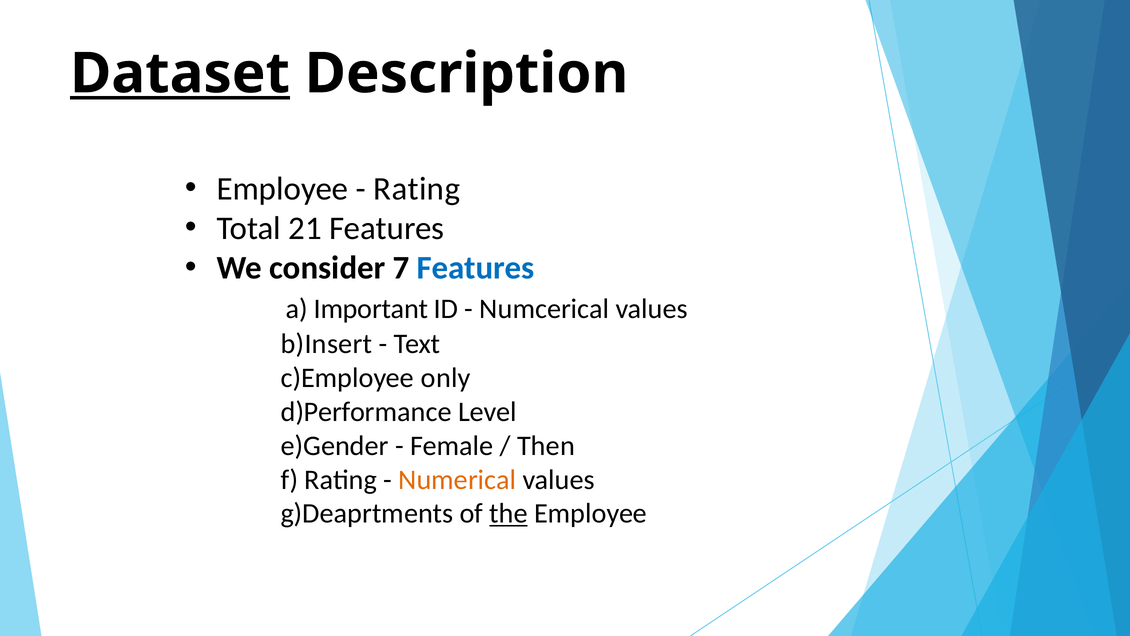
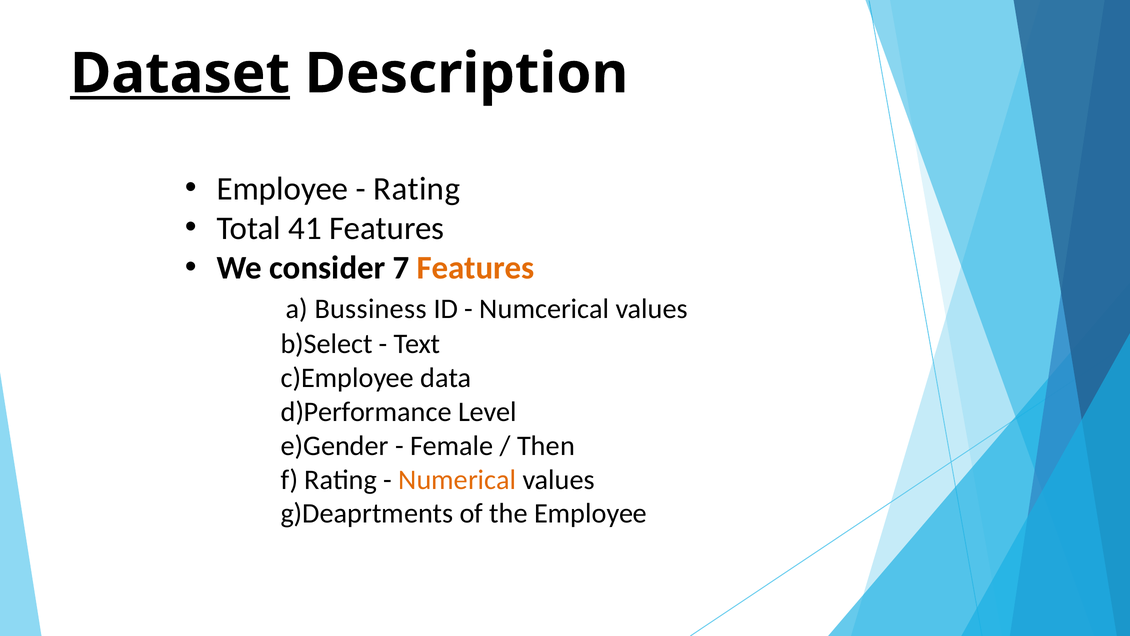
21: 21 -> 41
Features at (476, 268) colour: blue -> orange
Important: Important -> Bussiness
b)Insert: b)Insert -> b)Select
only: only -> data
the underline: present -> none
